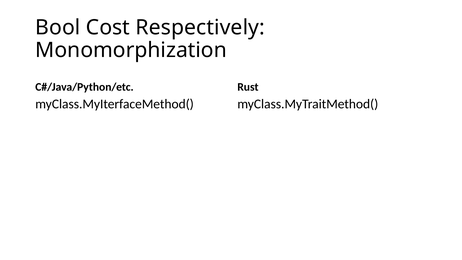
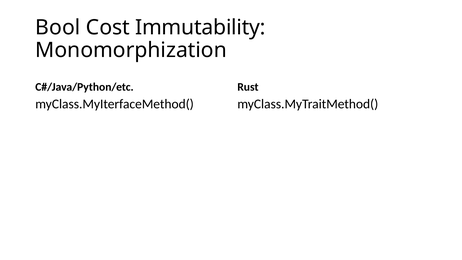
Respectively: Respectively -> Immutability
